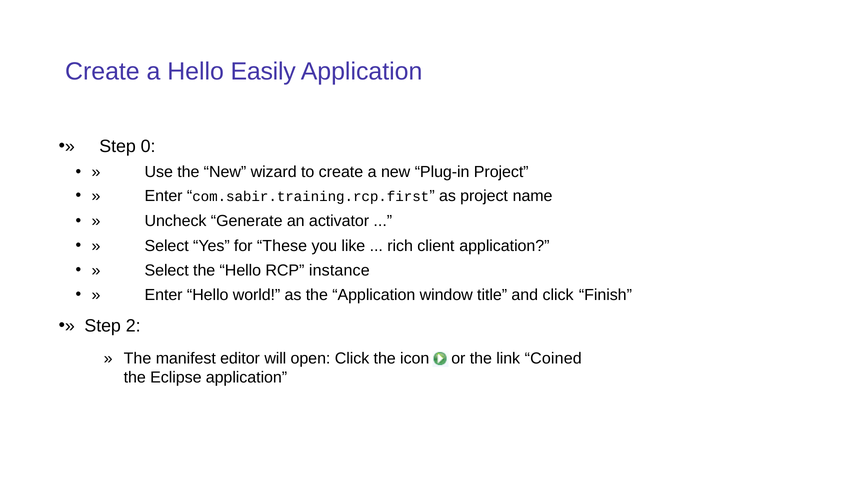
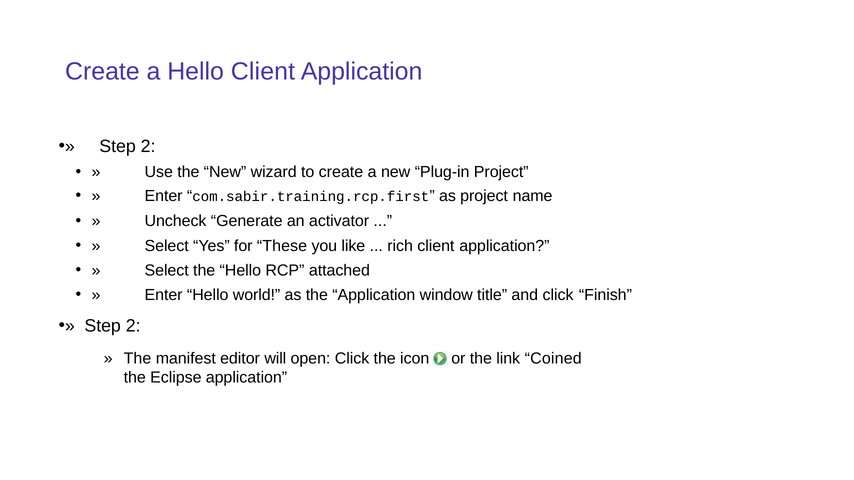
Hello Easily: Easily -> Client
0 at (148, 147): 0 -> 2
instance: instance -> attached
